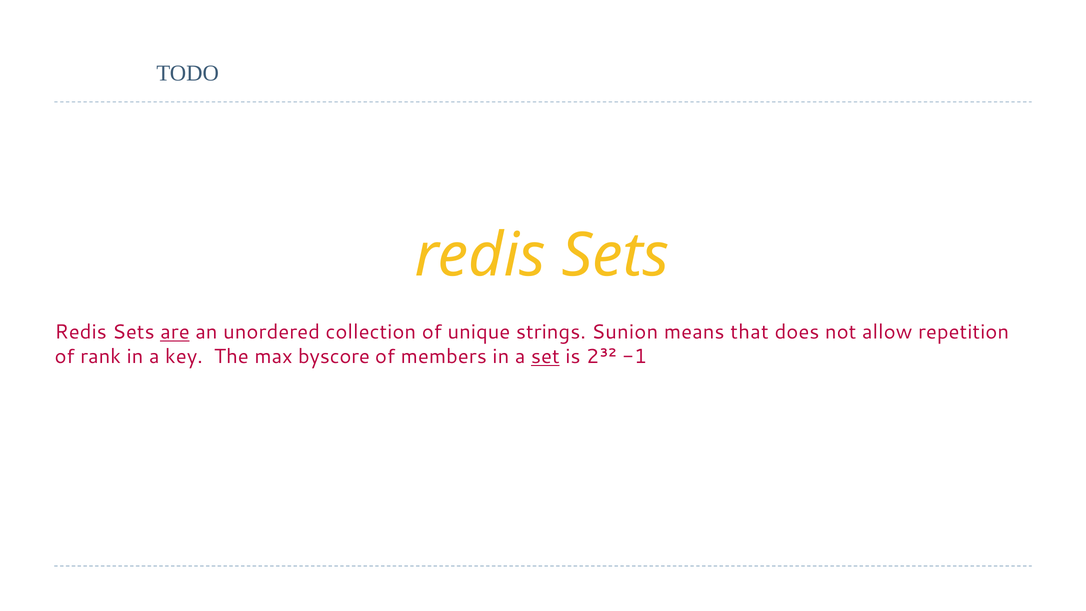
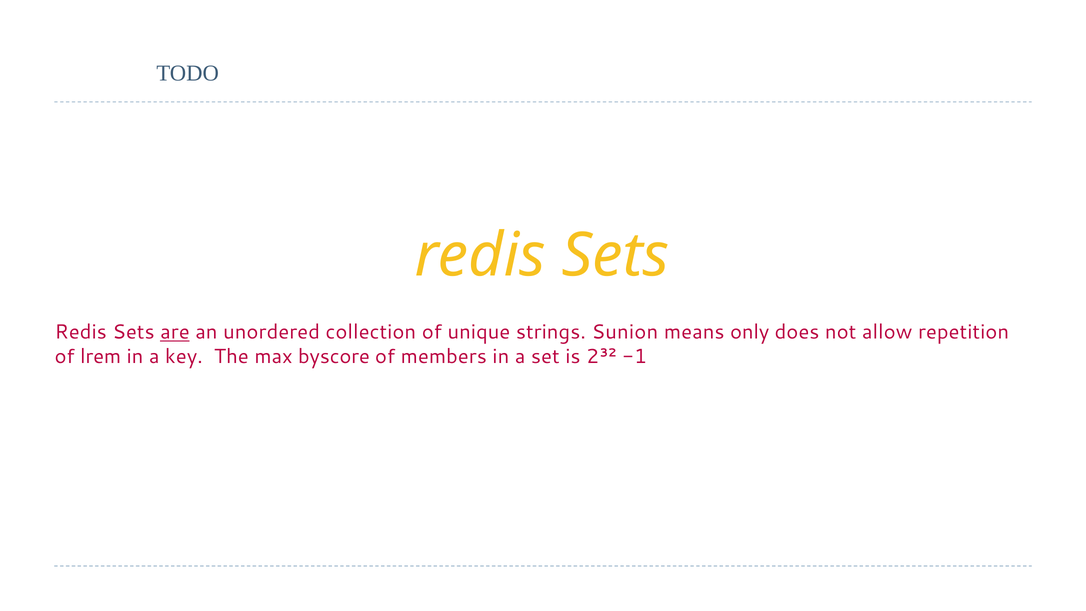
that: that -> only
rank: rank -> lrem
set underline: present -> none
